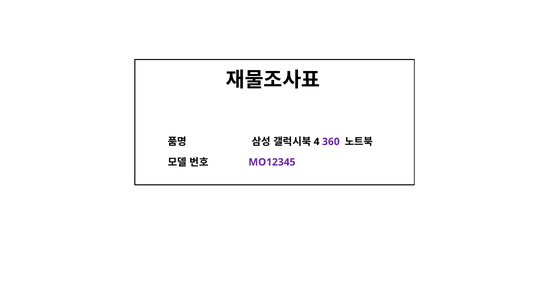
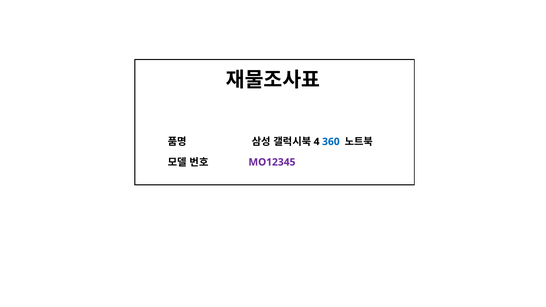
360 colour: purple -> blue
